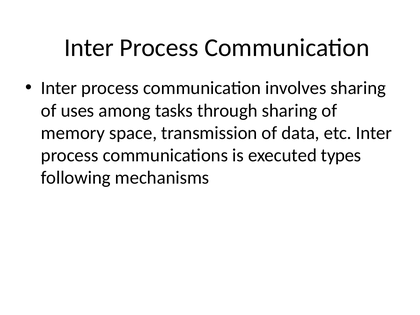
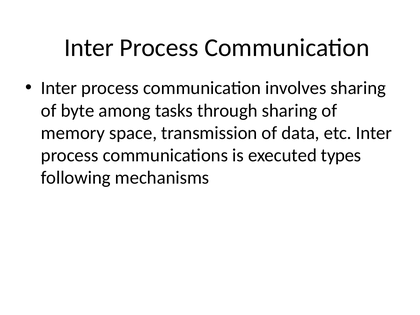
uses: uses -> byte
